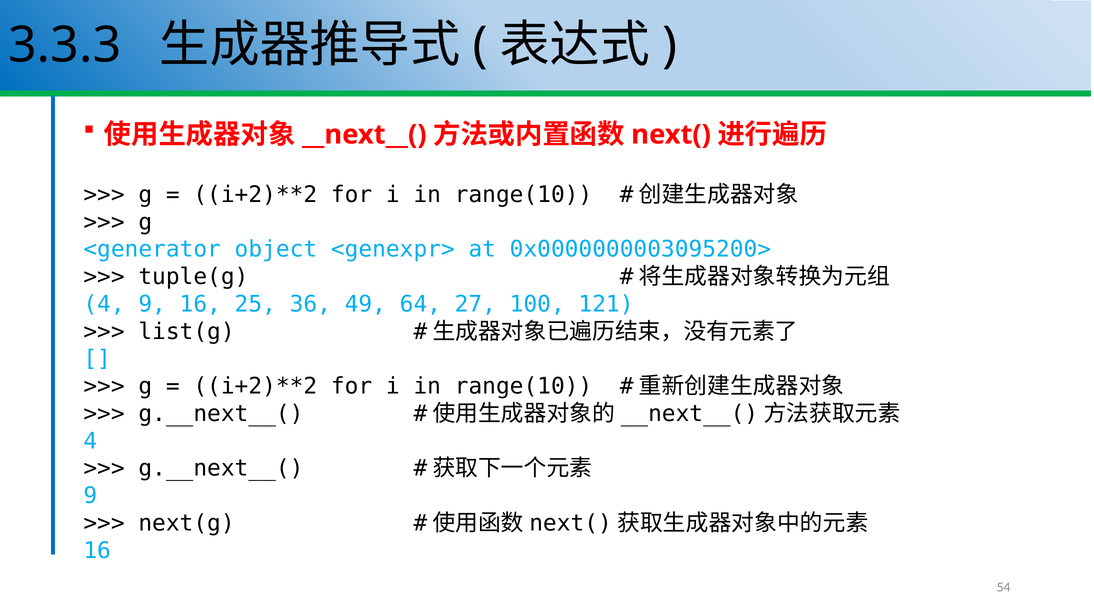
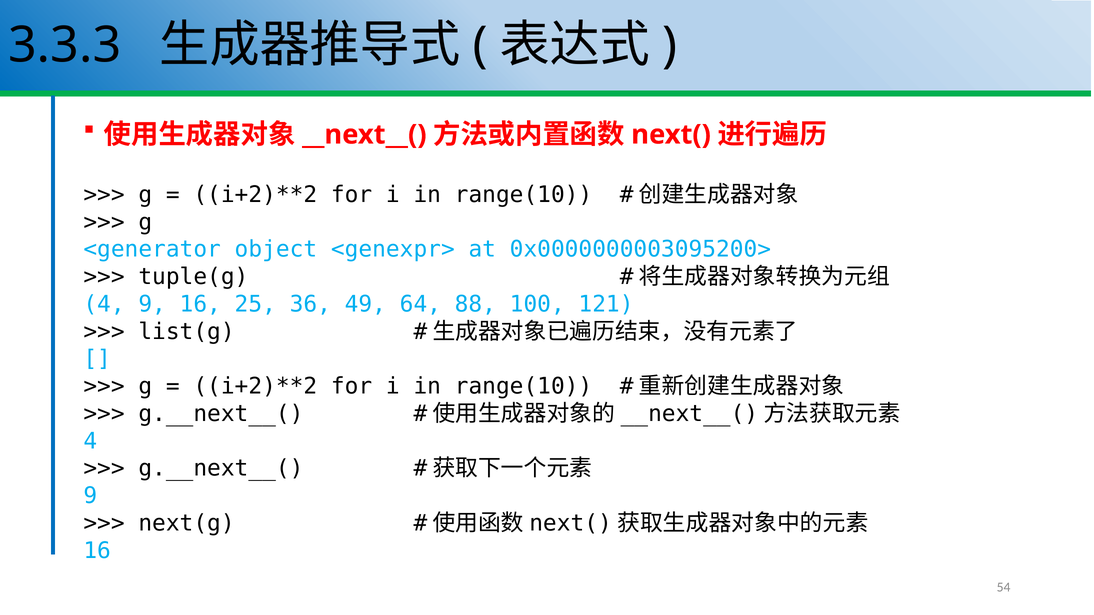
27: 27 -> 88
